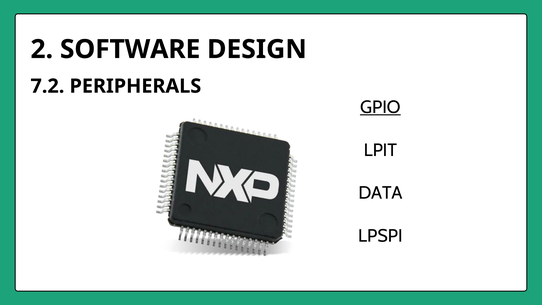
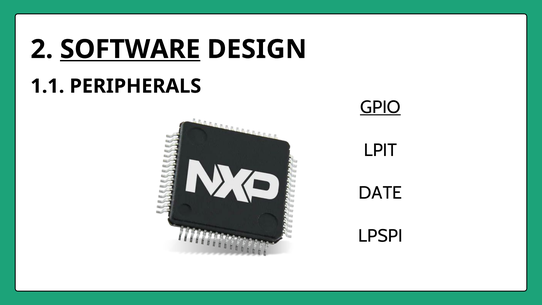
SOFTWARE underline: none -> present
7.2: 7.2 -> 1.1
DATA: DATA -> DATE
